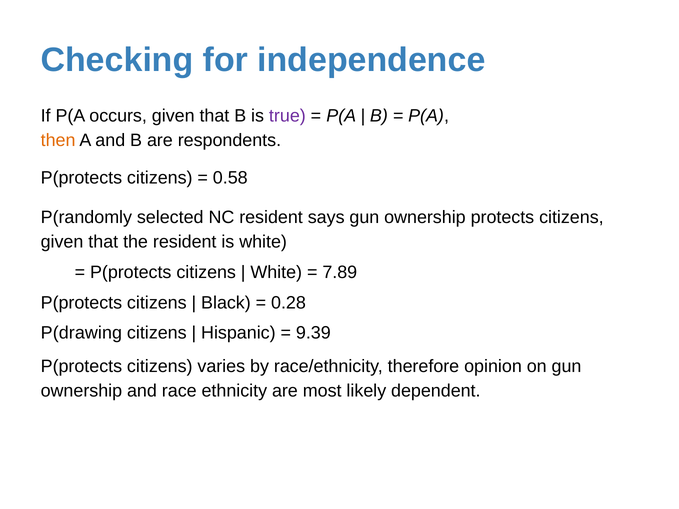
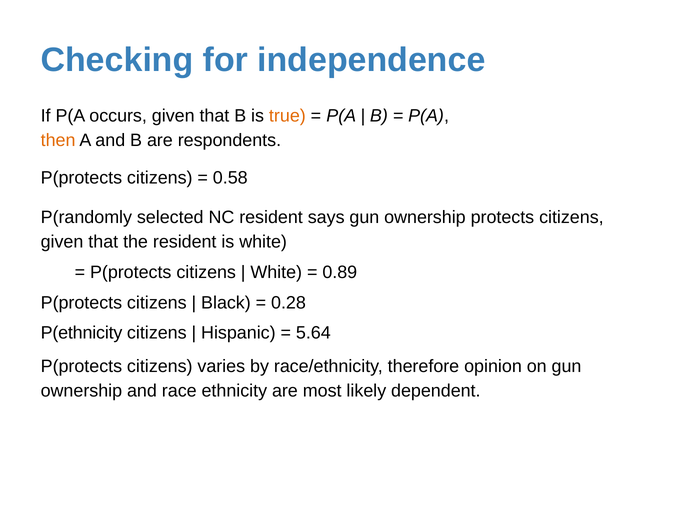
true colour: purple -> orange
7.89: 7.89 -> 0.89
P(drawing: P(drawing -> P(ethnicity
9.39: 9.39 -> 5.64
